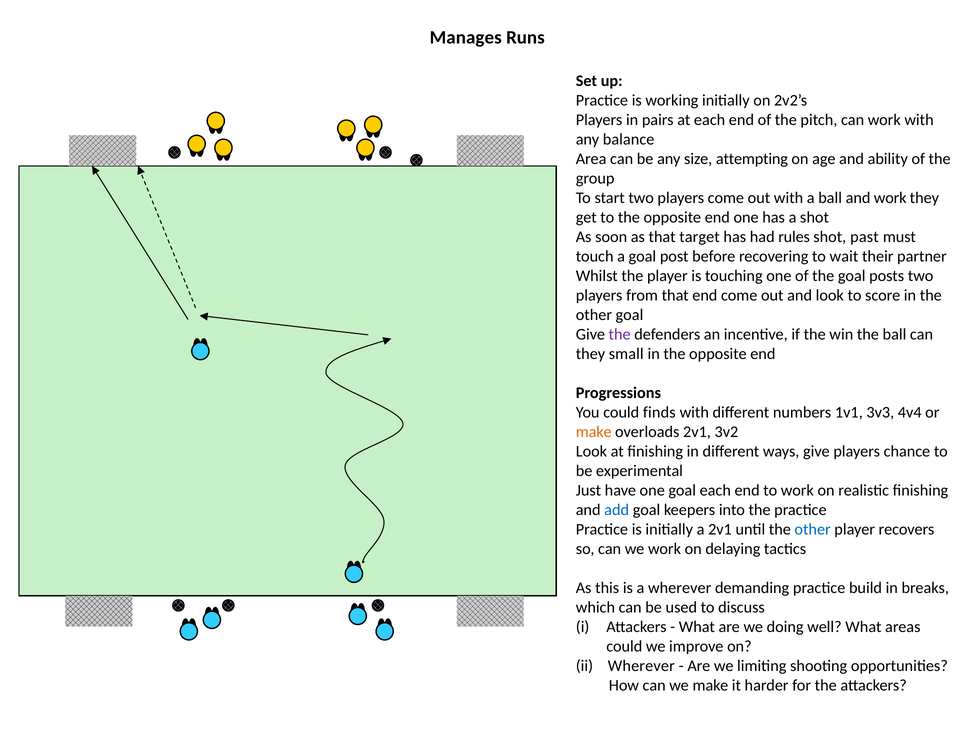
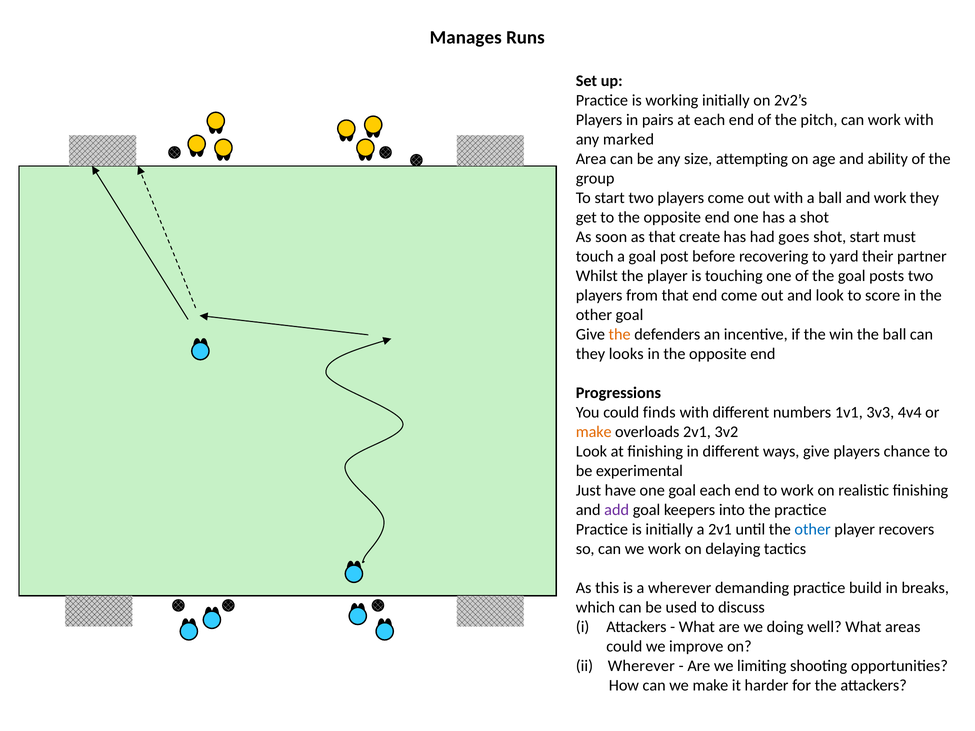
balance: balance -> marked
target: target -> create
rules: rules -> goes
shot past: past -> start
wait: wait -> yard
the at (620, 334) colour: purple -> orange
small: small -> looks
add colour: blue -> purple
